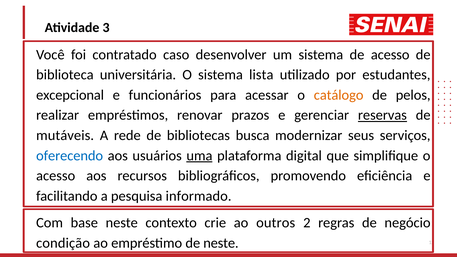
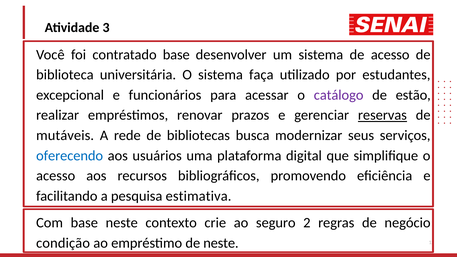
contratado caso: caso -> base
lista: lista -> faça
catálogo colour: orange -> purple
pelos: pelos -> estão
uma underline: present -> none
informado: informado -> estimativa
outros: outros -> seguro
